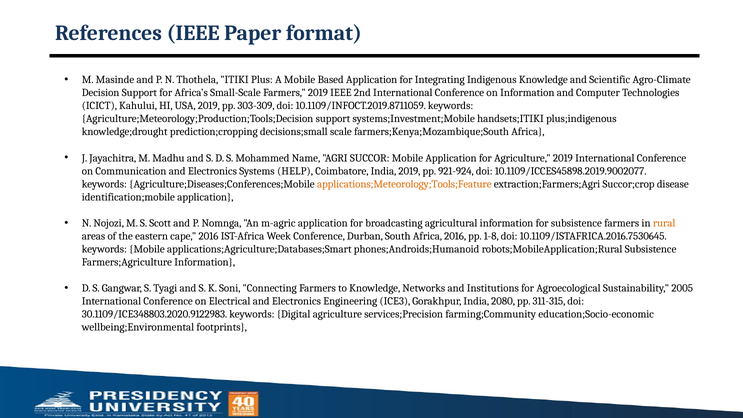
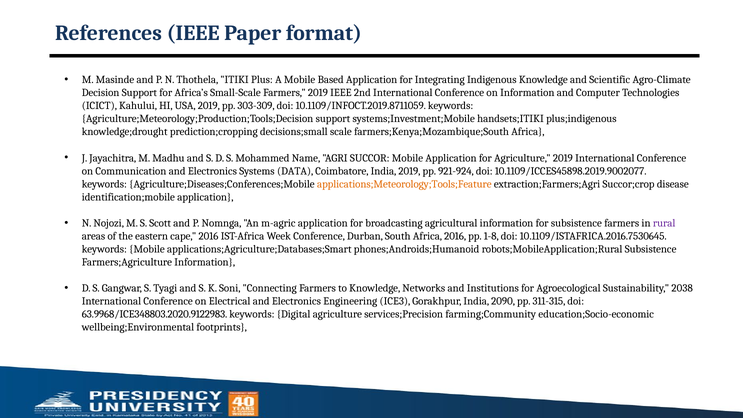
HELP: HELP -> DATA
rural colour: orange -> purple
2005: 2005 -> 2038
2080: 2080 -> 2090
30.1109/ICE348803.2020.9122983: 30.1109/ICE348803.2020.9122983 -> 63.9968/ICE348803.2020.9122983
